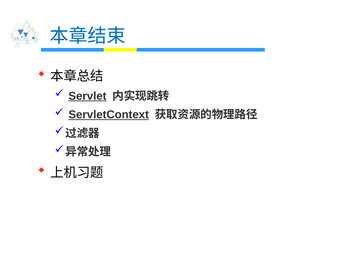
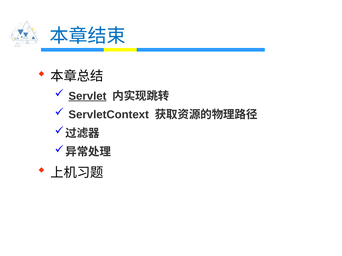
ServletContext underline: present -> none
